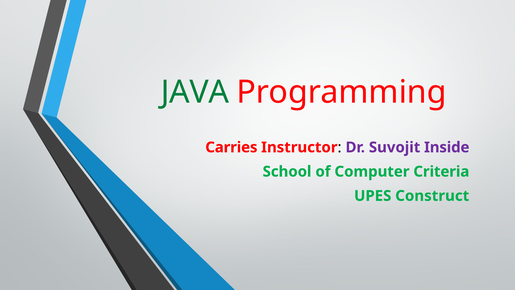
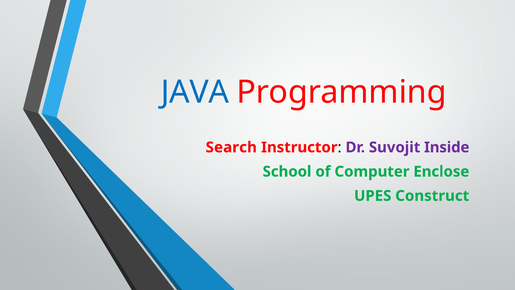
JAVA colour: green -> blue
Carries: Carries -> Search
Criteria: Criteria -> Enclose
